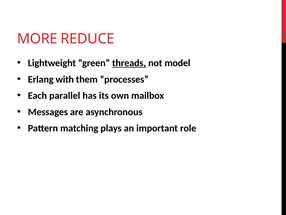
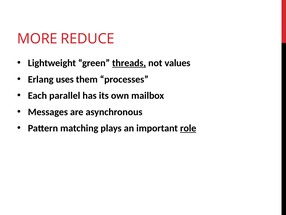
model: model -> values
with: with -> uses
role underline: none -> present
